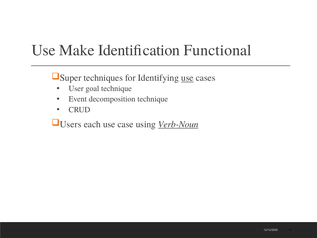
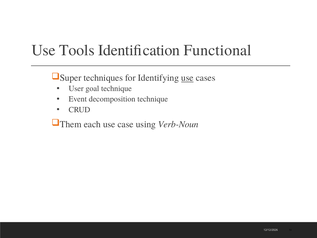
Make: Make -> Tools
Users: Users -> Them
Verb-Noun underline: present -> none
